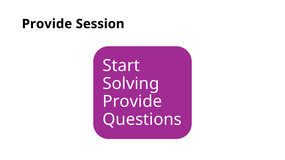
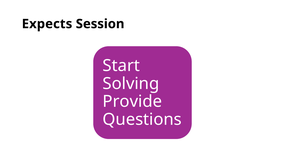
Provide at (47, 24): Provide -> Expects
